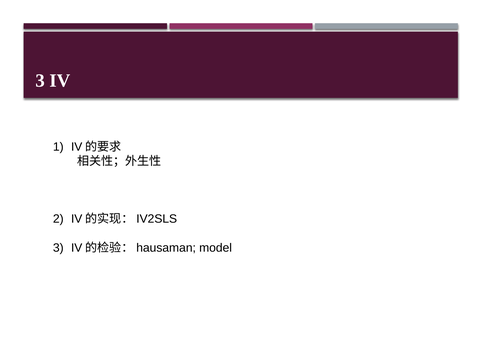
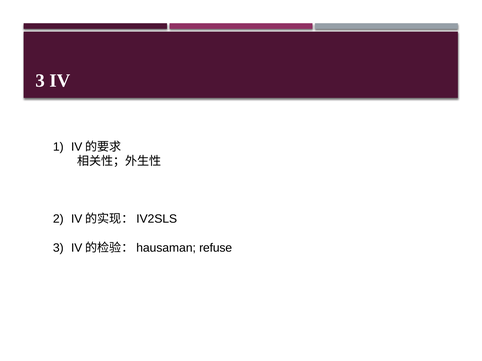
model: model -> refuse
